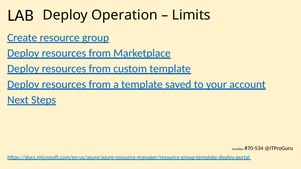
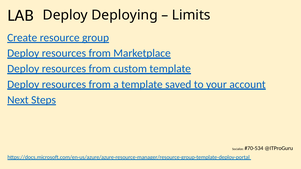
Operation: Operation -> Deploying
